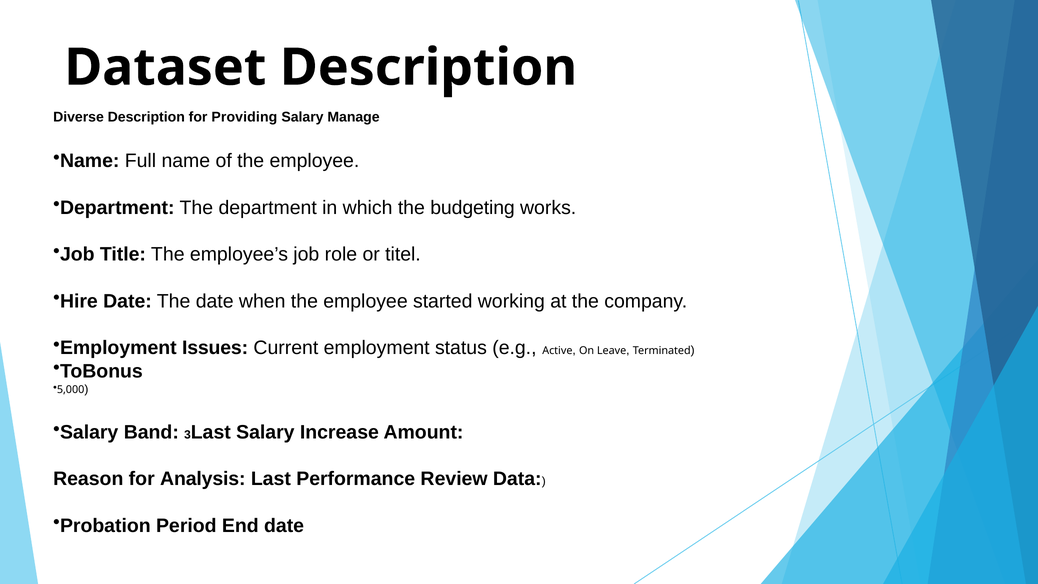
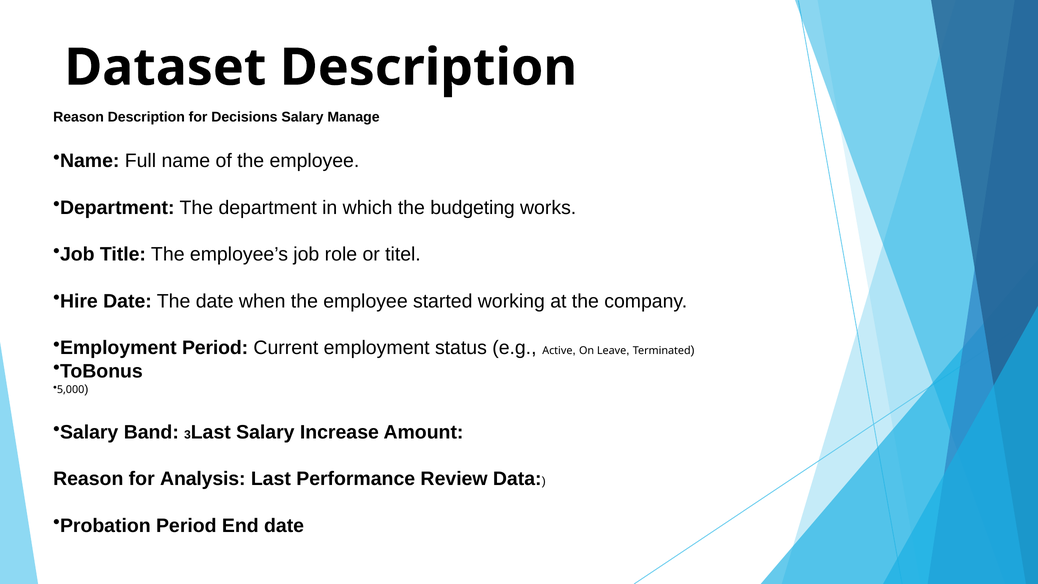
Diverse at (79, 117): Diverse -> Reason
Providing: Providing -> Decisions
Employment Issues: Issues -> Period
